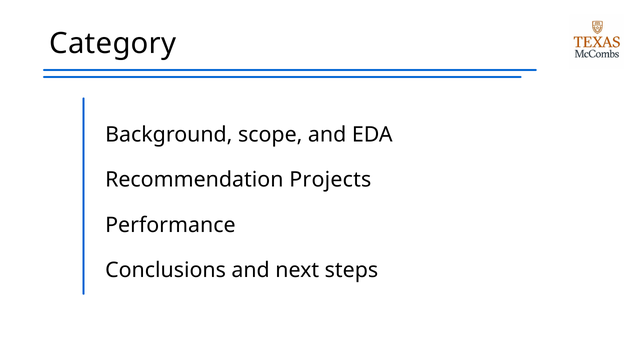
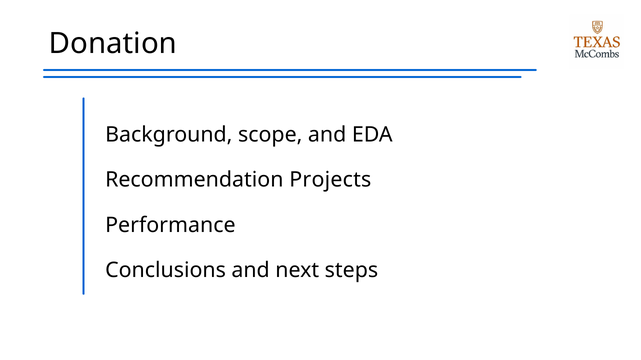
Category: Category -> Donation
